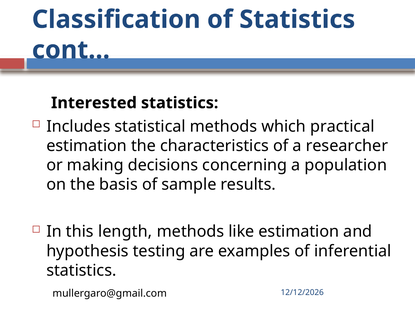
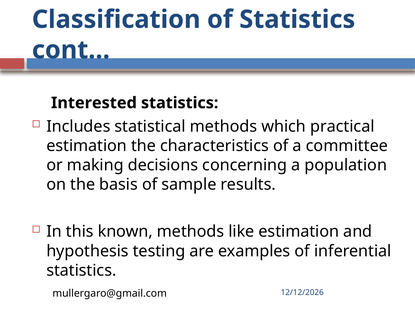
researcher: researcher -> committee
length: length -> known
